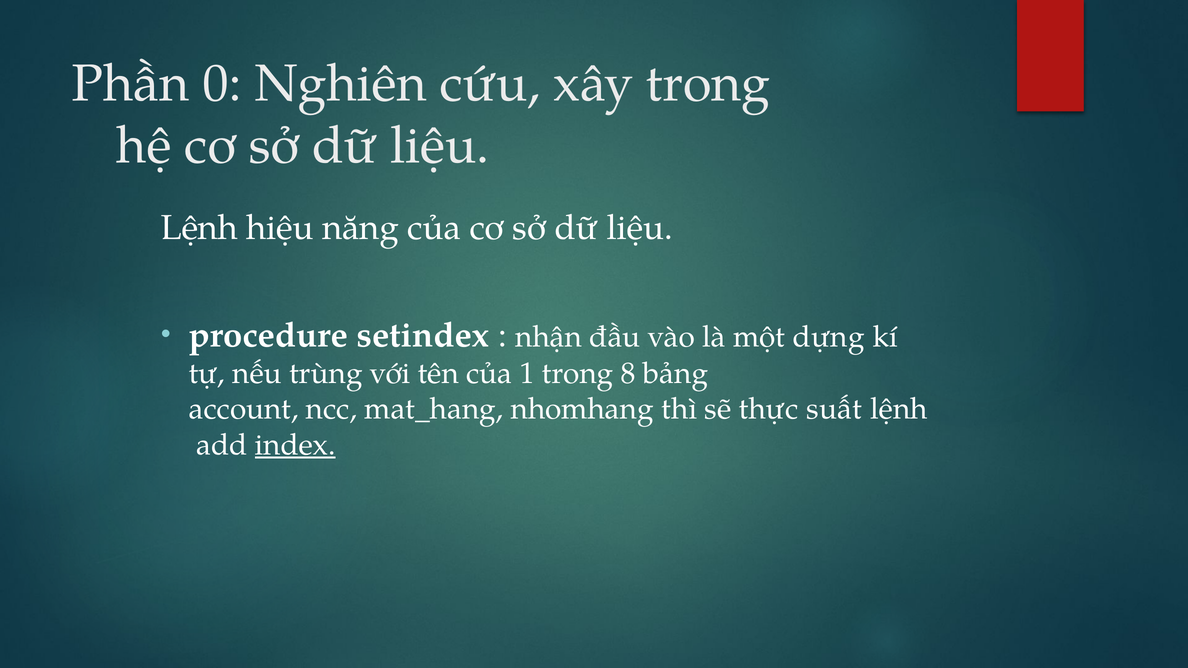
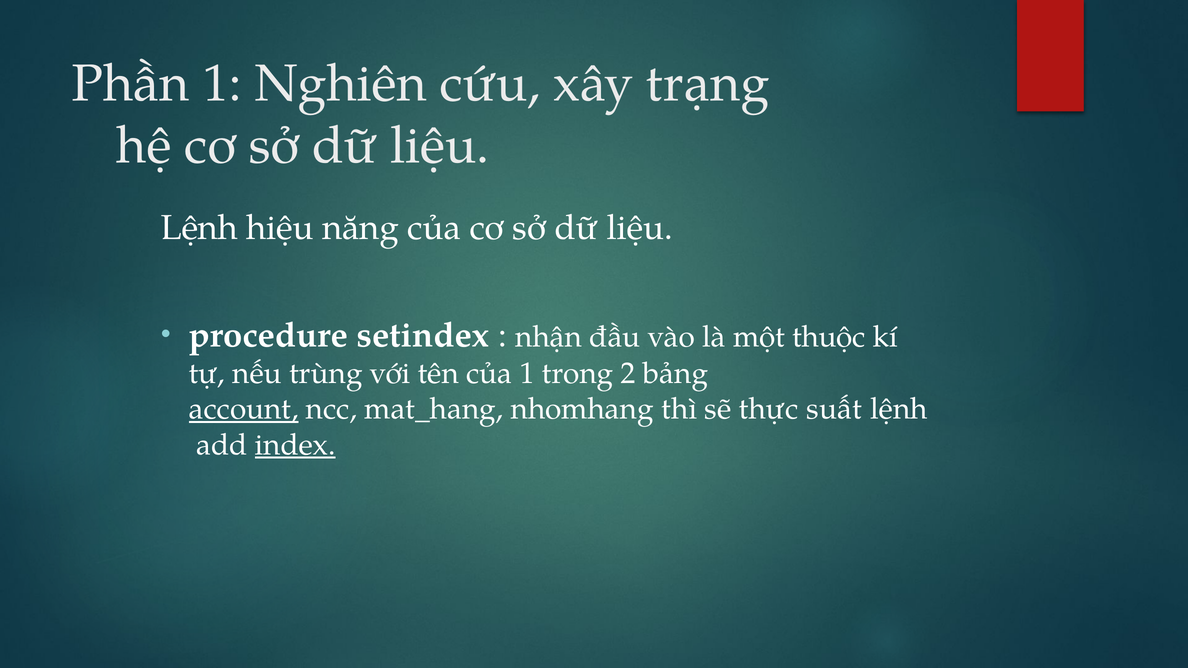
Phần 0: 0 -> 1
xây trong: trong -> trạng
dựng: dựng -> thuộc
8: 8 -> 2
account underline: none -> present
